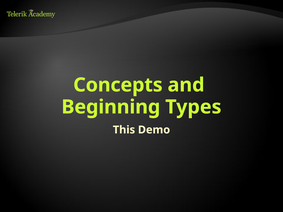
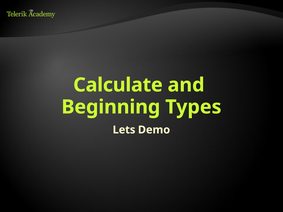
Concepts: Concepts -> Calculate
This: This -> Lets
